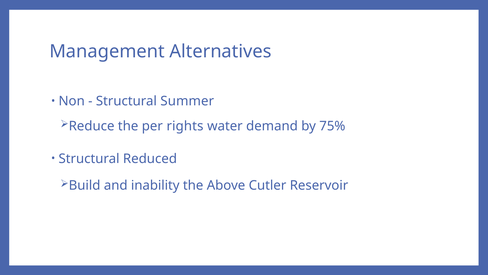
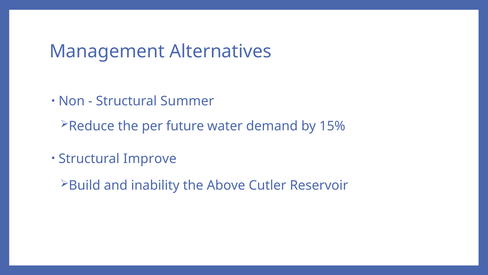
rights: rights -> future
75%: 75% -> 15%
Reduced: Reduced -> Improve
